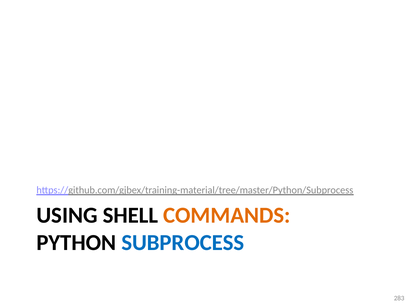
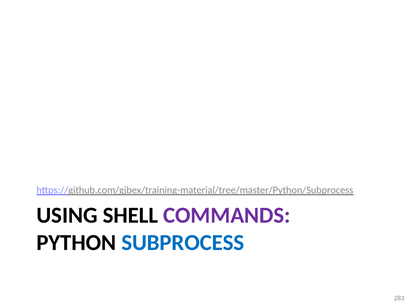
COMMANDS colour: orange -> purple
